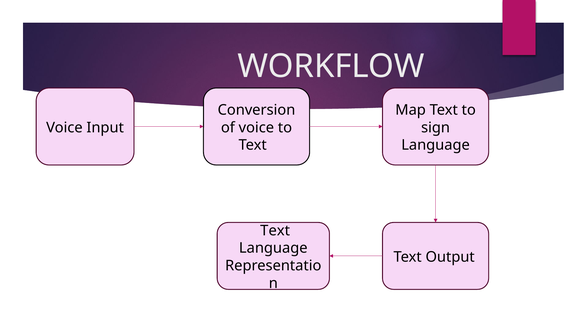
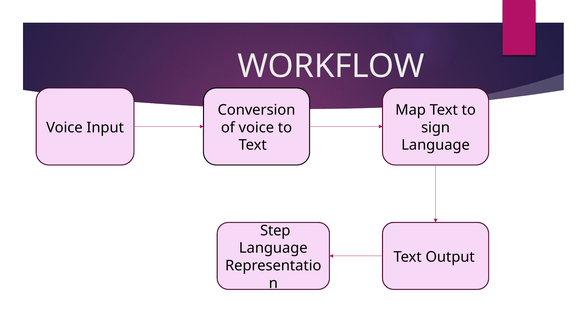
Text at (275, 231): Text -> Step
